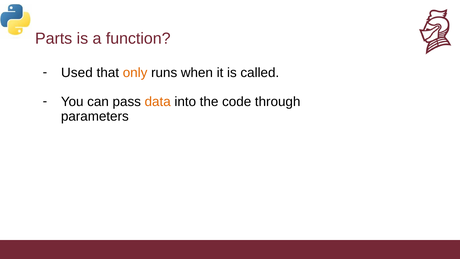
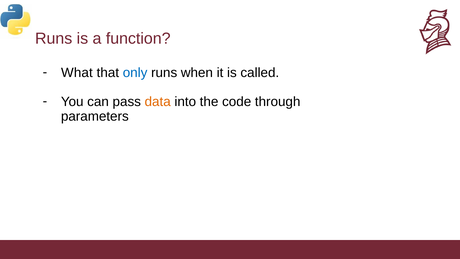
Parts at (54, 39): Parts -> Runs
Used: Used -> What
only colour: orange -> blue
